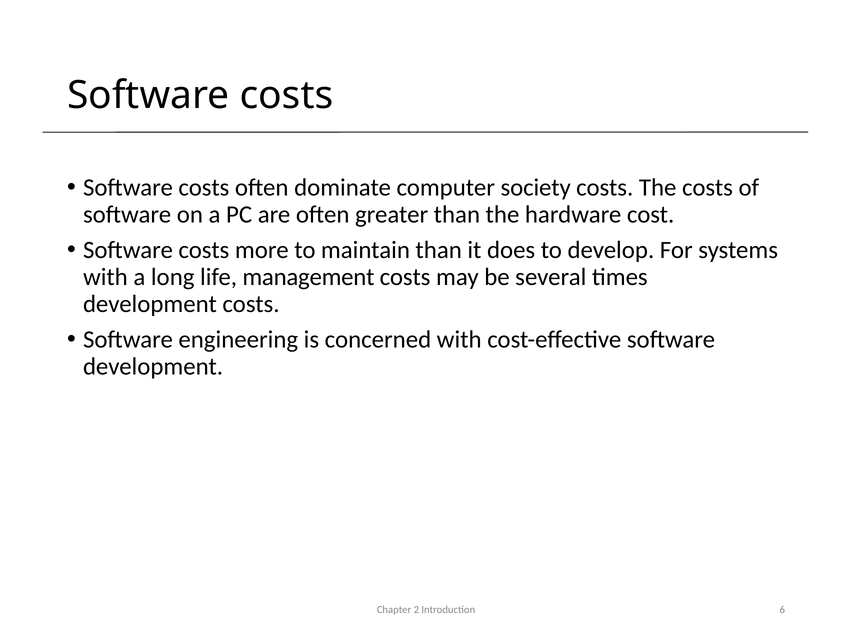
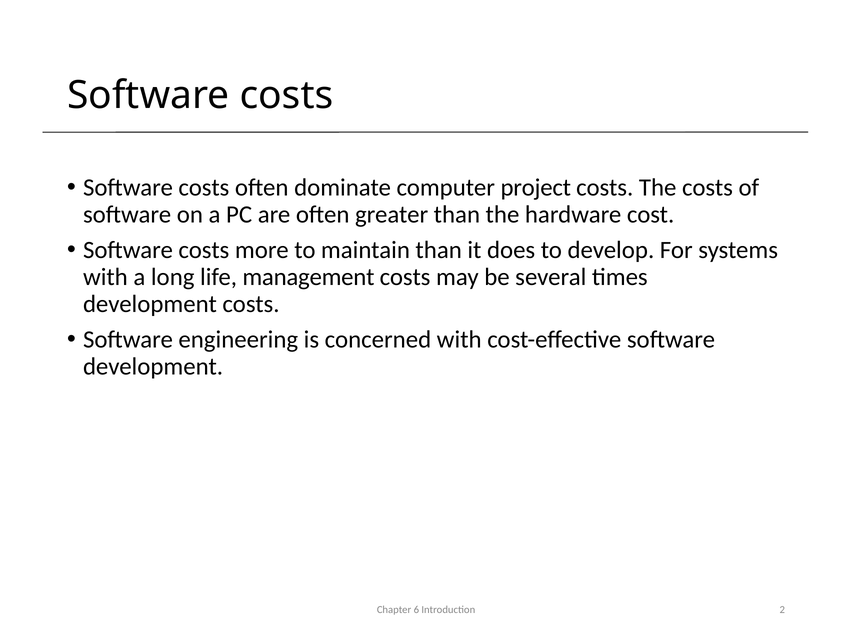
society: society -> project
2: 2 -> 6
6: 6 -> 2
